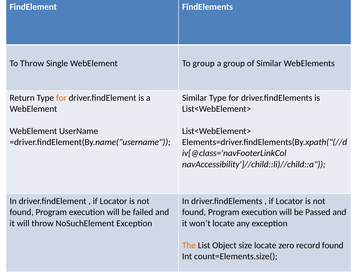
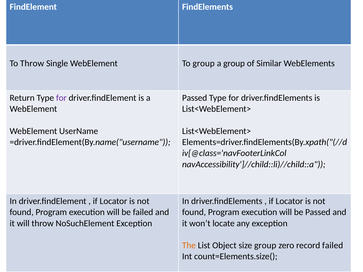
for at (61, 98) colour: orange -> purple
Similar at (195, 98): Similar -> Passed
size locate: locate -> group
record found: found -> failed
